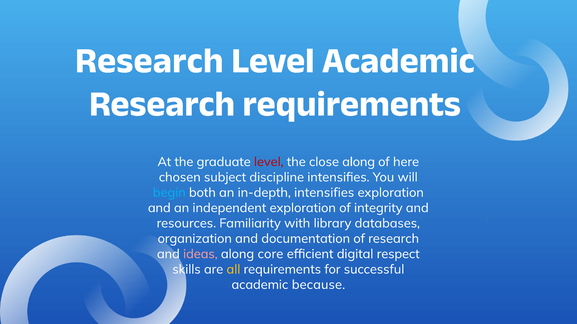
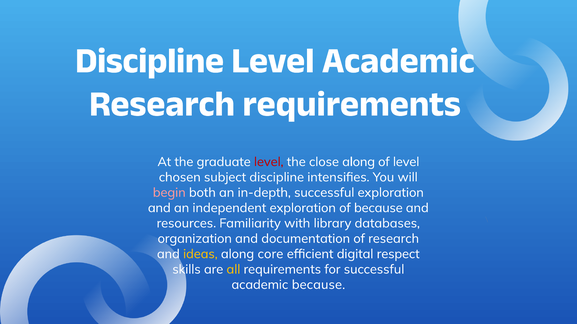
Research at (149, 61): Research -> Discipline
of here: here -> level
begin colour: light blue -> pink
in-depth intensifies: intensifies -> successful
of integrity: integrity -> because
ideas colour: pink -> yellow
